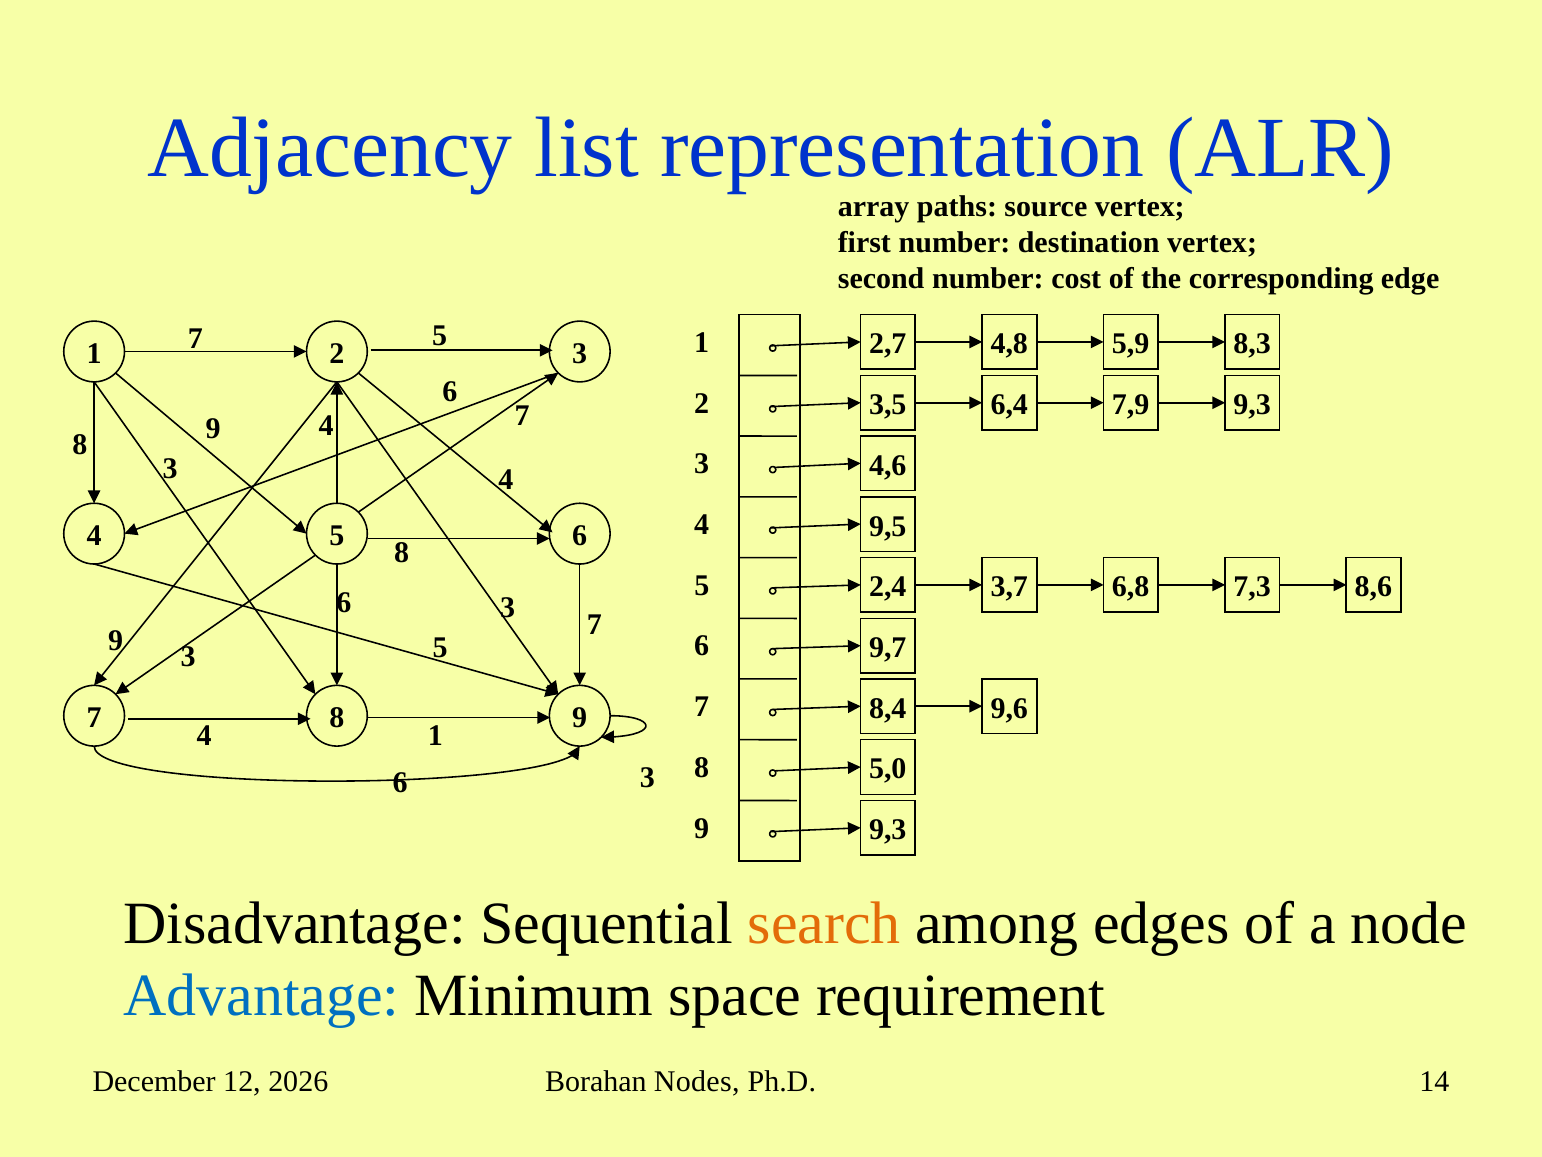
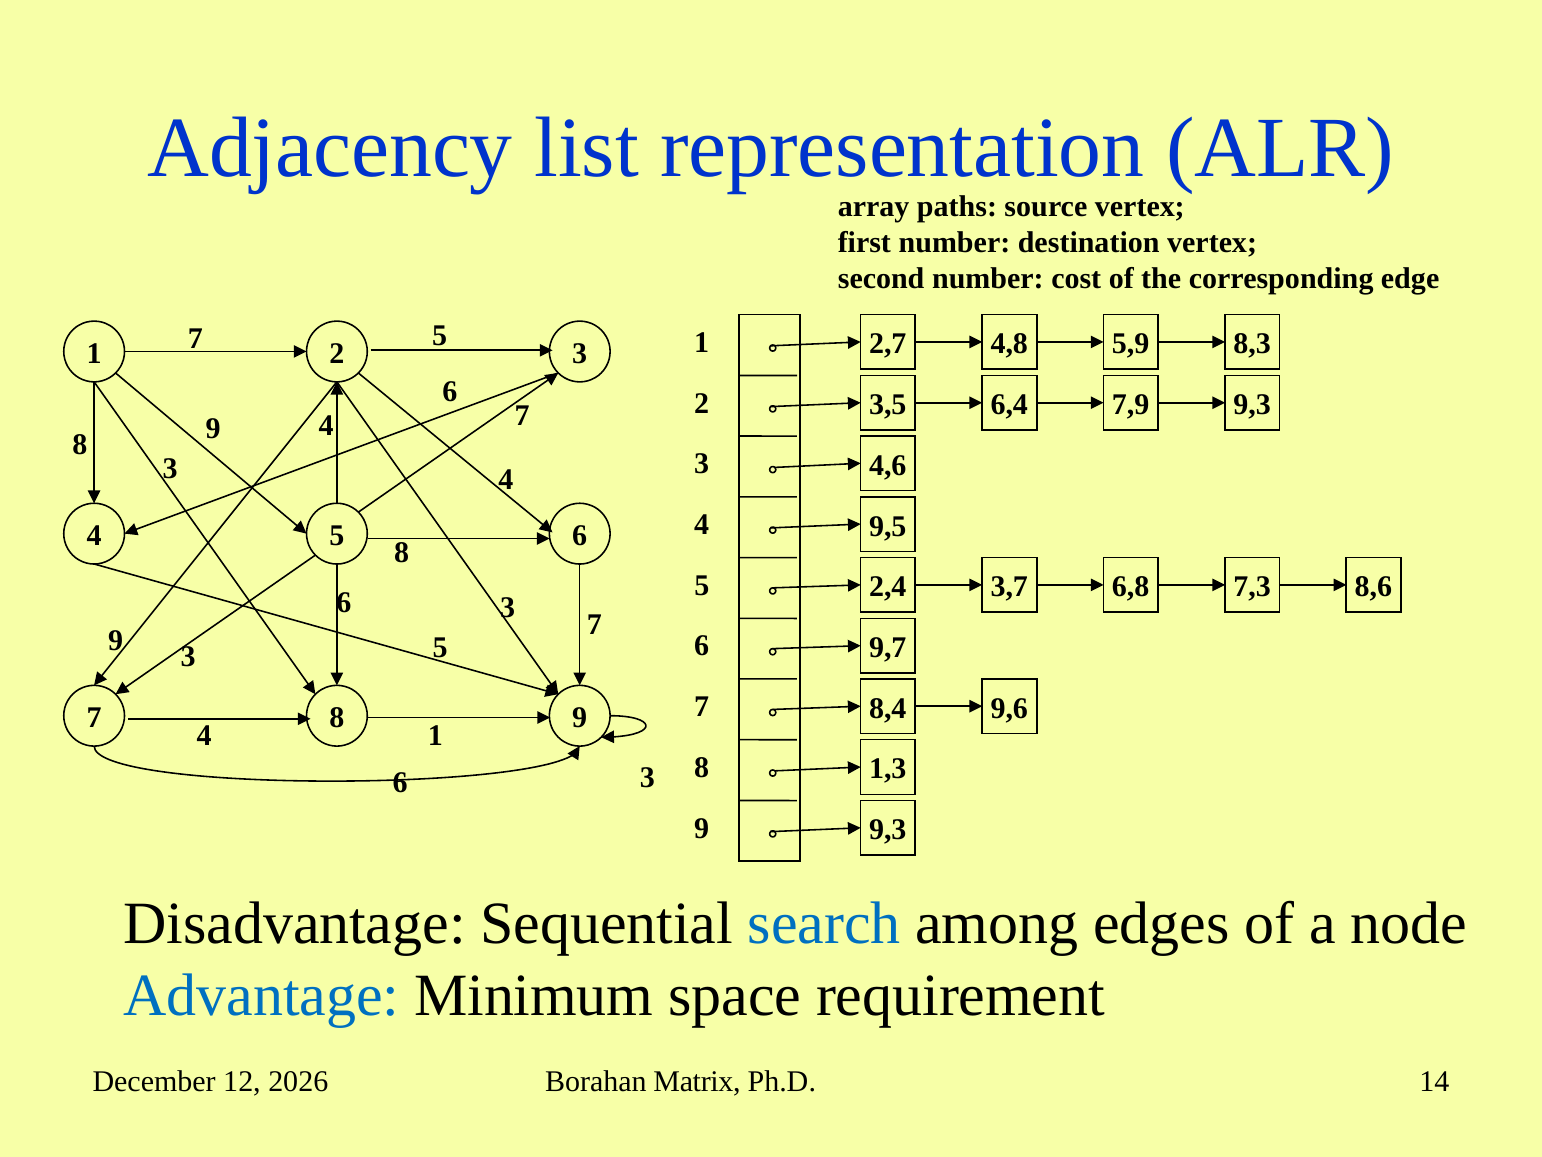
5,0: 5,0 -> 1,3
search colour: orange -> blue
Nodes: Nodes -> Matrix
